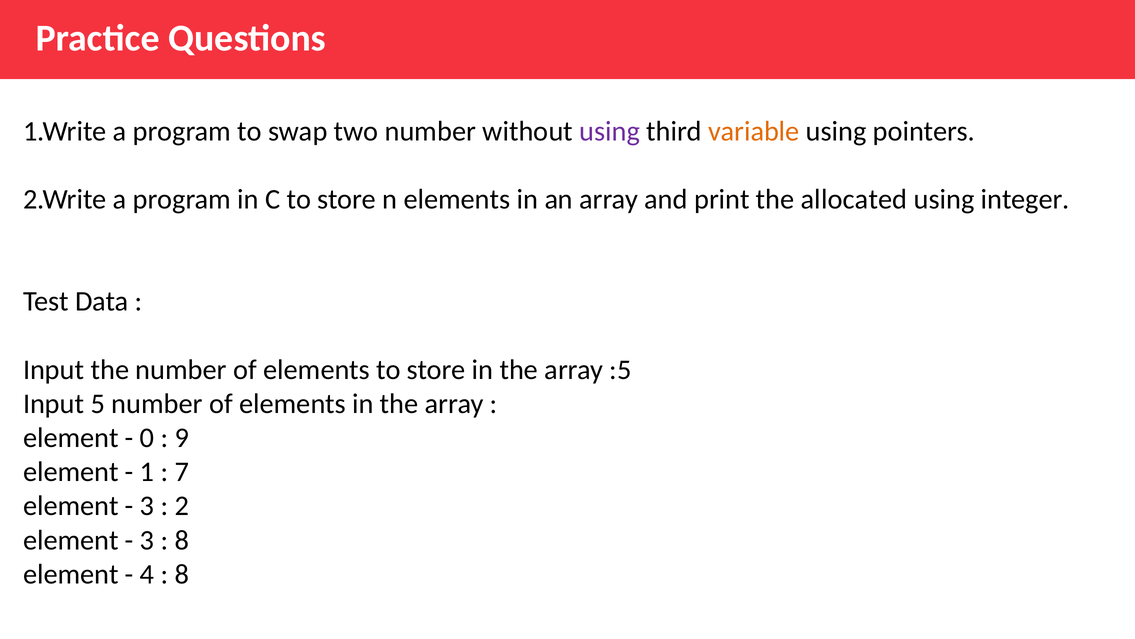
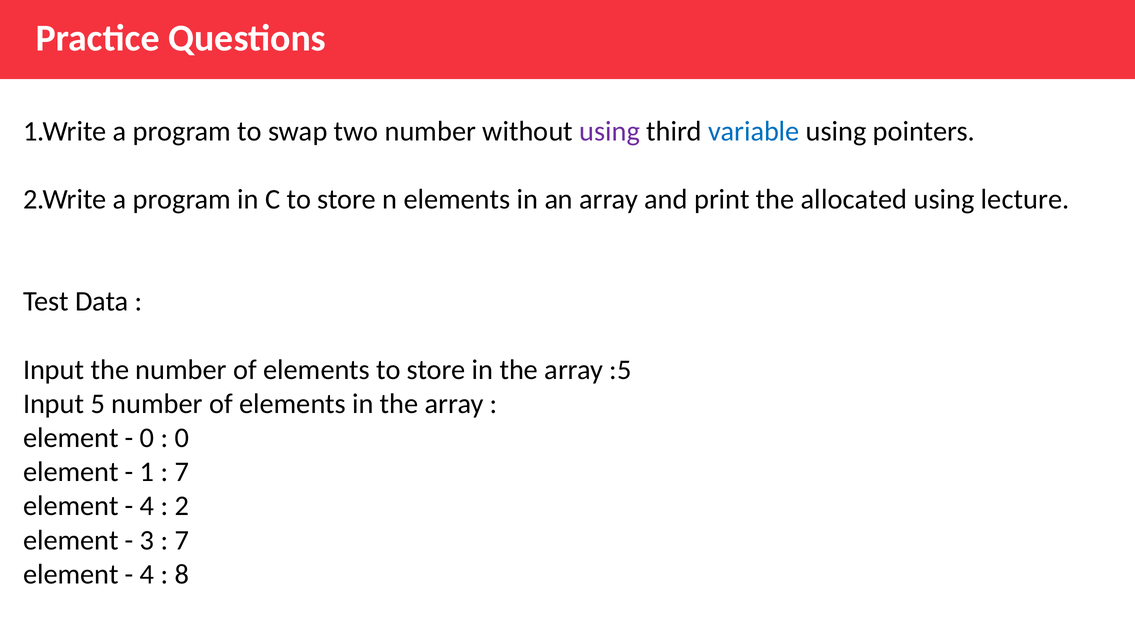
variable colour: orange -> blue
integer: integer -> lecture
9 at (182, 438): 9 -> 0
3 at (147, 506): 3 -> 4
8 at (182, 540): 8 -> 7
